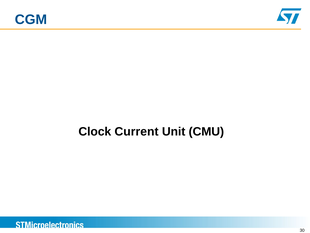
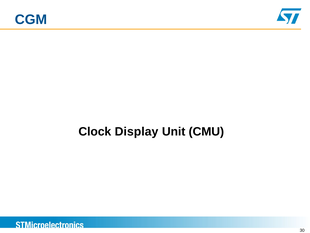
Current: Current -> Display
